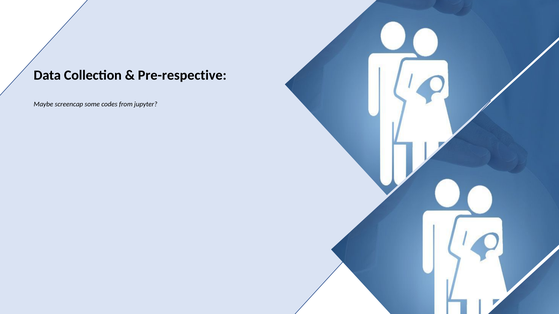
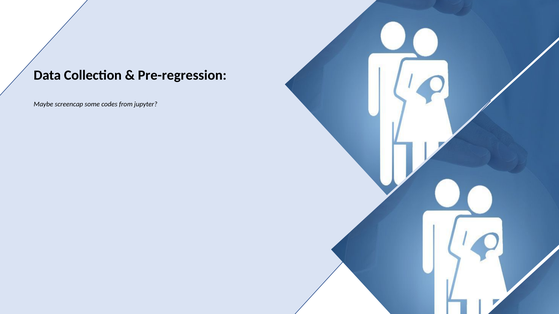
Pre-respective: Pre-respective -> Pre-regression
